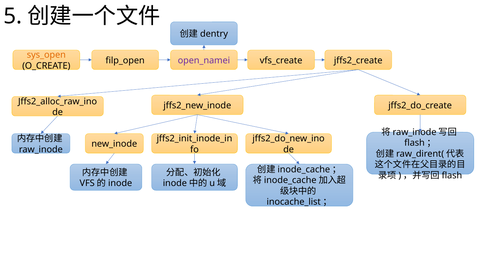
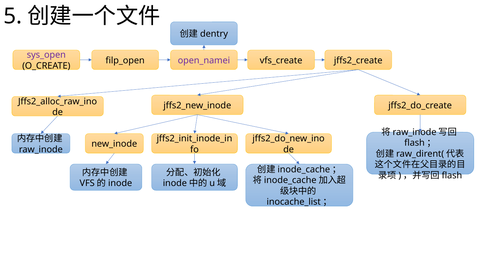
sys_open colour: orange -> purple
